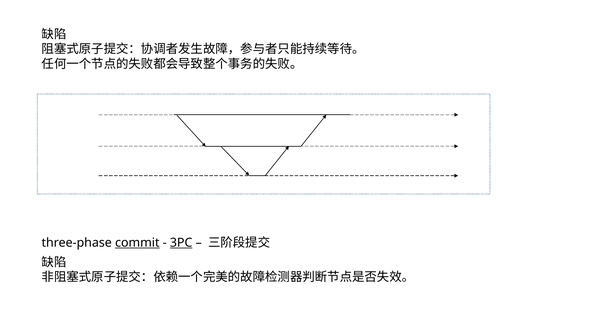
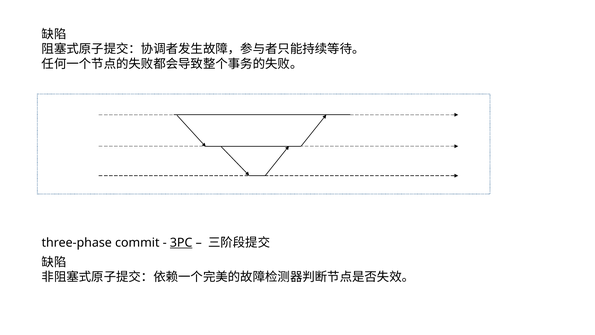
commit underline: present -> none
